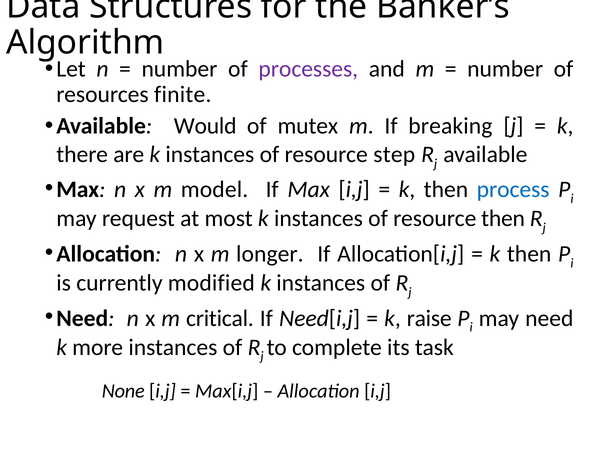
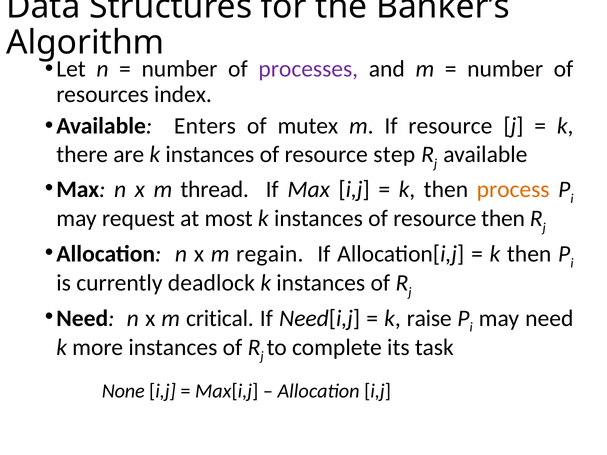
finite: finite -> index
Would: Would -> Enters
If breaking: breaking -> resource
model: model -> thread
process colour: blue -> orange
longer: longer -> regain
modified: modified -> deadlock
